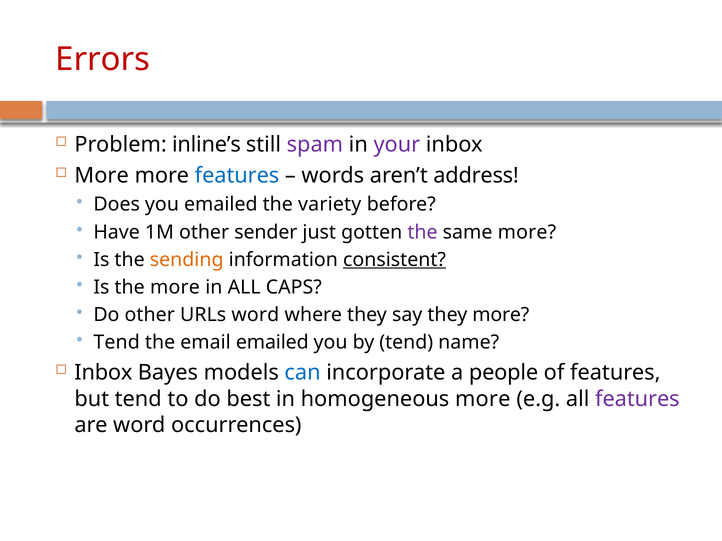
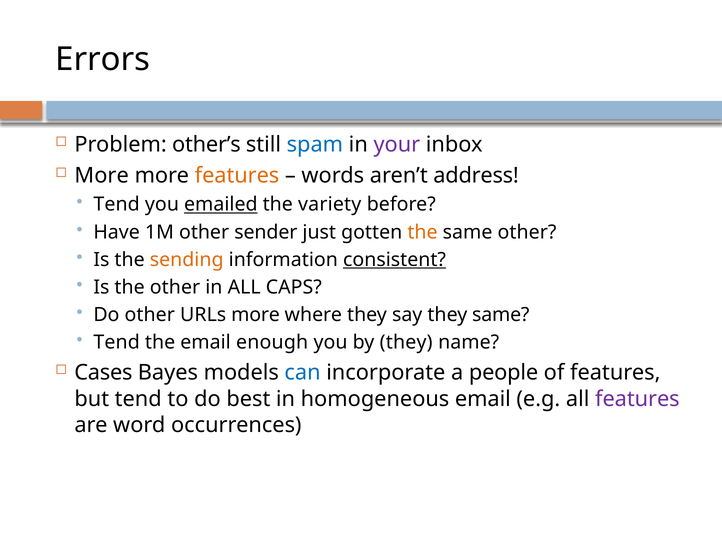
Errors colour: red -> black
inline’s: inline’s -> other’s
spam colour: purple -> blue
features at (237, 176) colour: blue -> orange
Does at (117, 205): Does -> Tend
emailed at (221, 205) underline: none -> present
the at (422, 232) colour: purple -> orange
same more: more -> other
the more: more -> other
URLs word: word -> more
they more: more -> same
email emailed: emailed -> enough
by tend: tend -> they
Inbox at (103, 373): Inbox -> Cases
homogeneous more: more -> email
